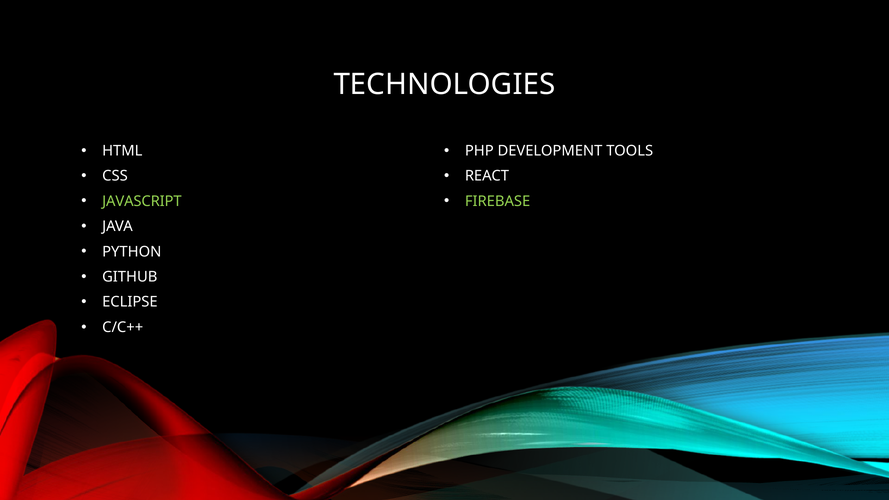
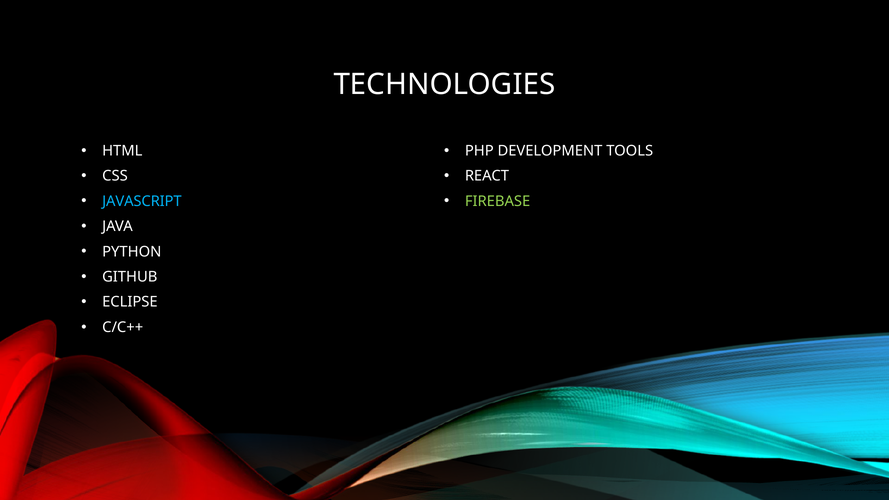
JAVASCRIPT colour: light green -> light blue
